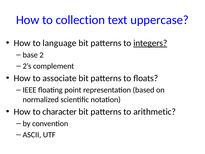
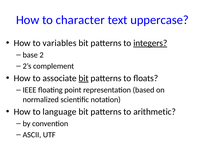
collection: collection -> character
language: language -> variables
bit at (84, 78) underline: none -> present
character: character -> language
